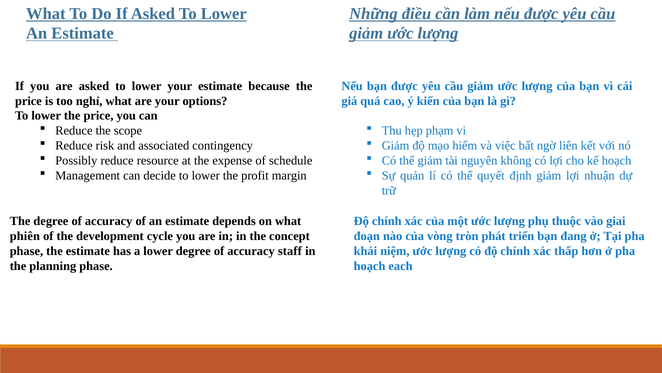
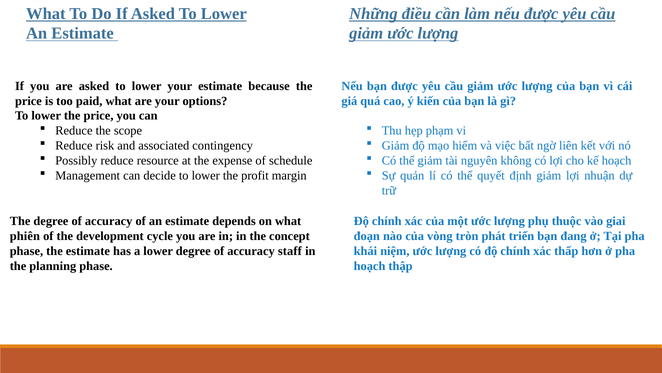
nghỉ: nghỉ -> paid
each: each -> thập
